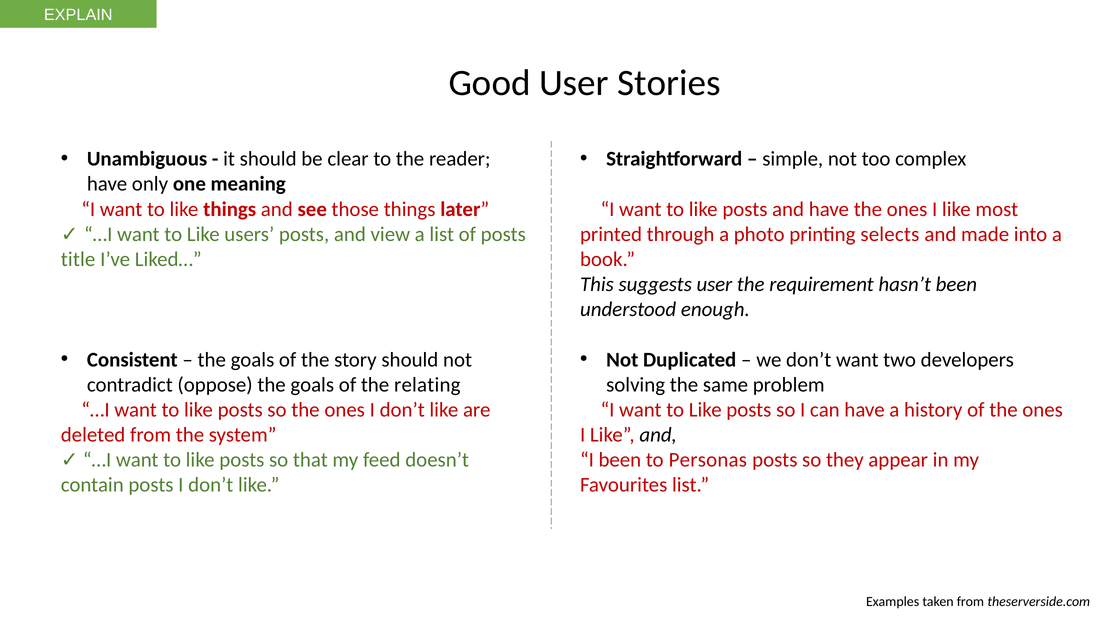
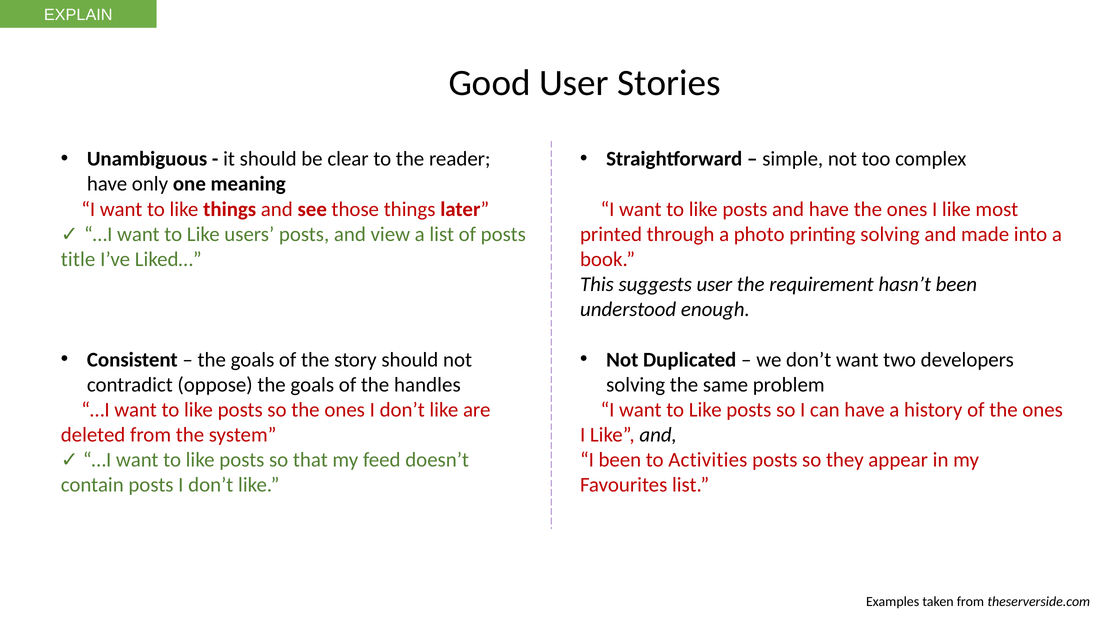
printing selects: selects -> solving
relating: relating -> handles
Personas: Personas -> Activities
